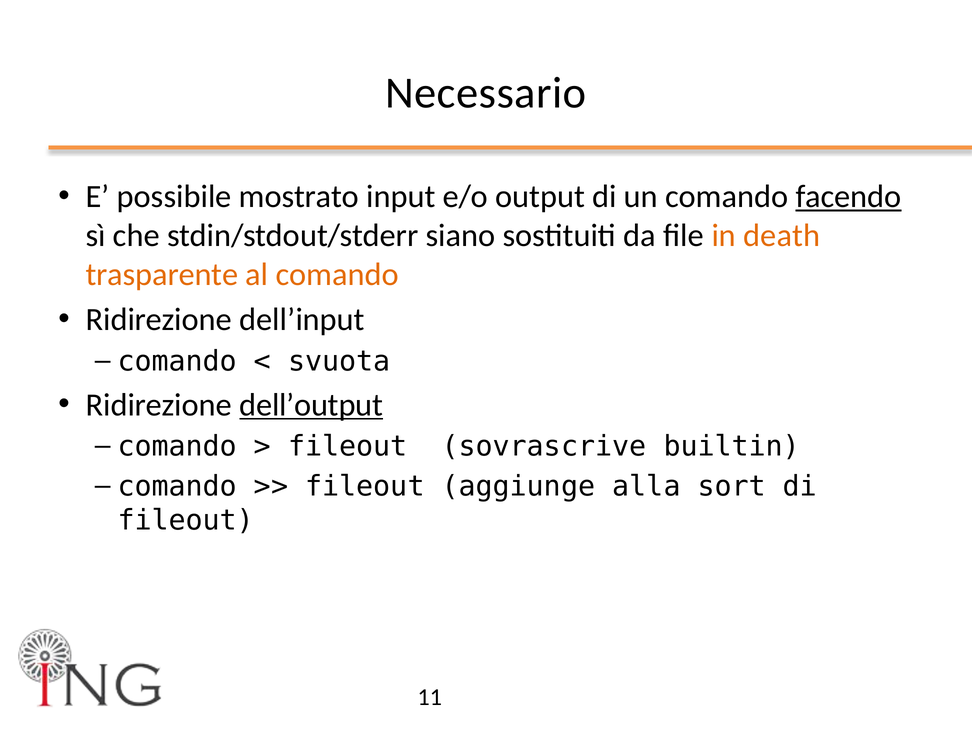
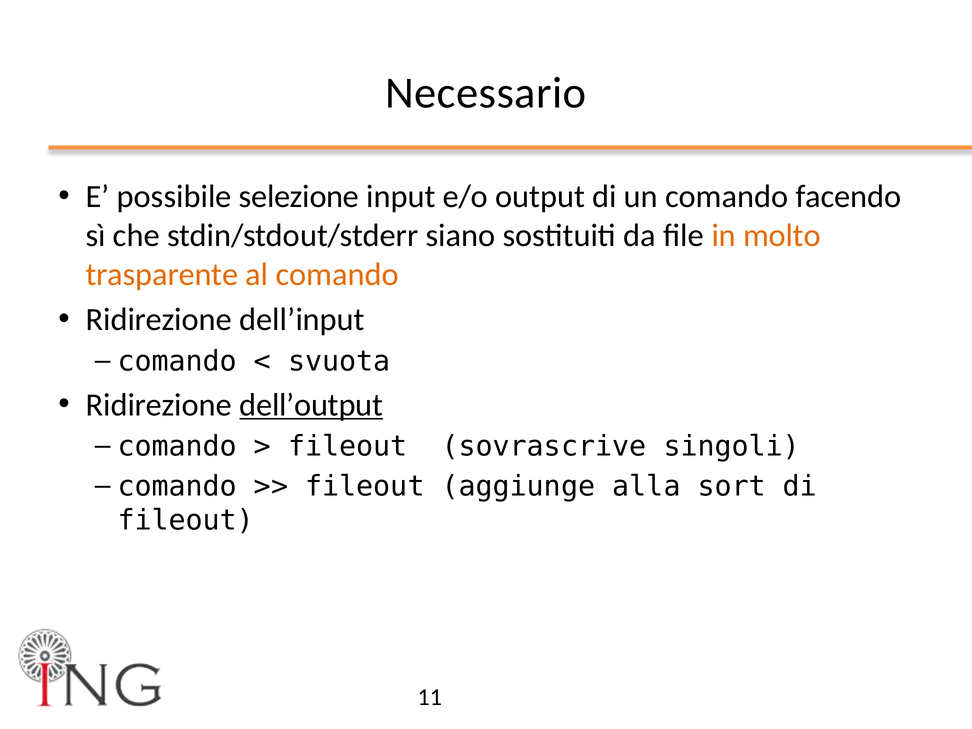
mostrato: mostrato -> selezione
facendo underline: present -> none
death: death -> molto
builtin: builtin -> singoli
